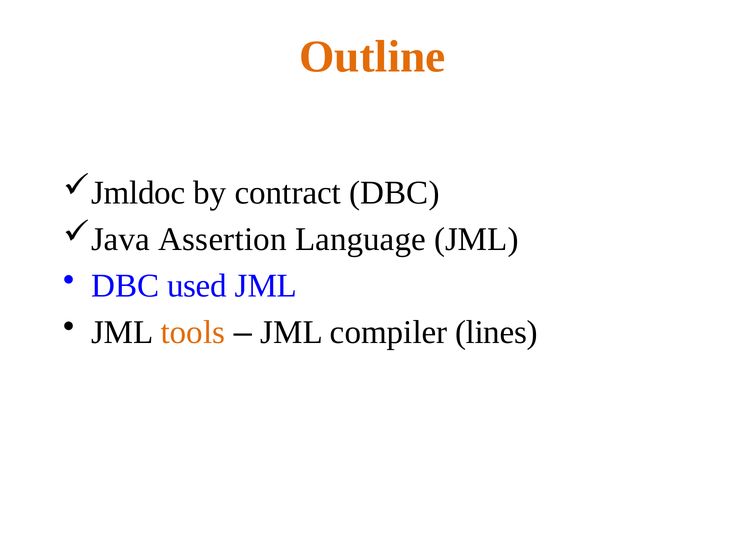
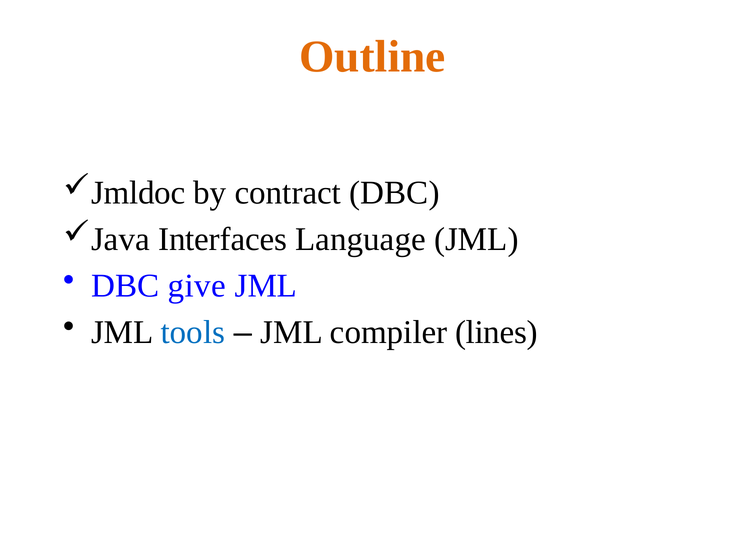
Assertion: Assertion -> Interfaces
used: used -> give
tools colour: orange -> blue
